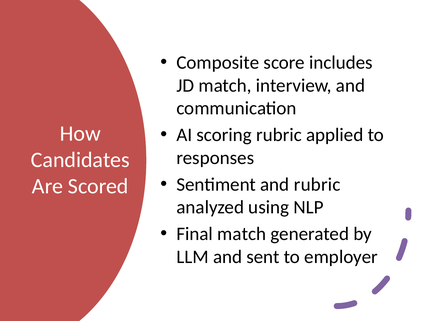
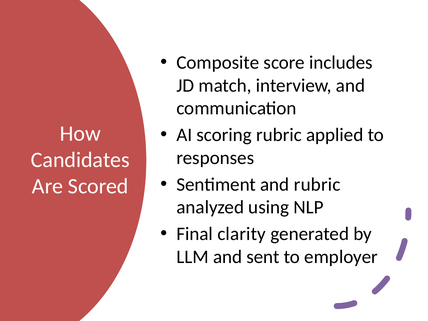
Final match: match -> clarity
